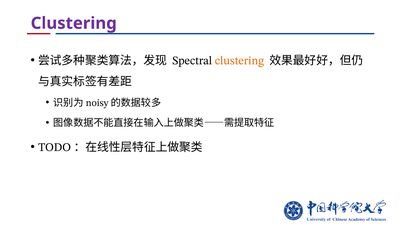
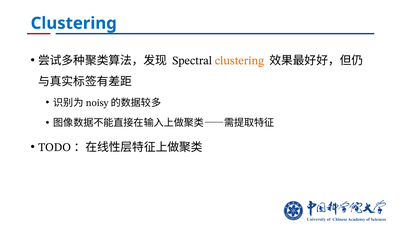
Clustering at (74, 23) colour: purple -> blue
